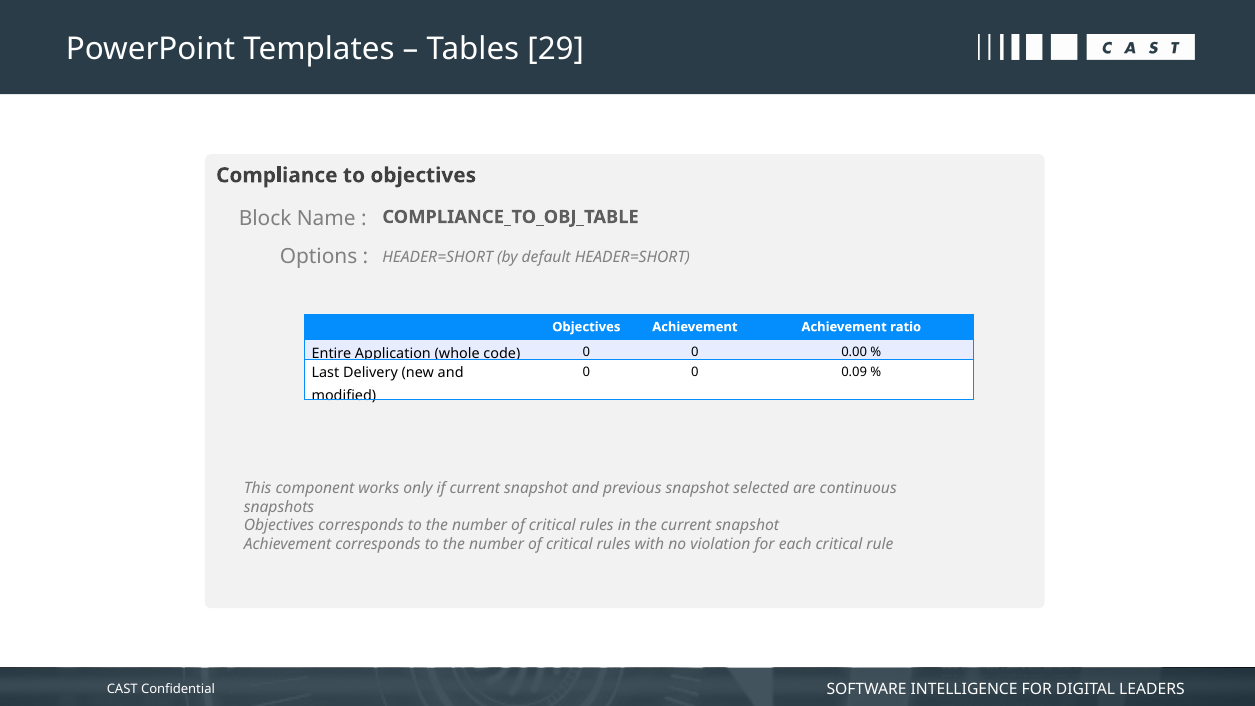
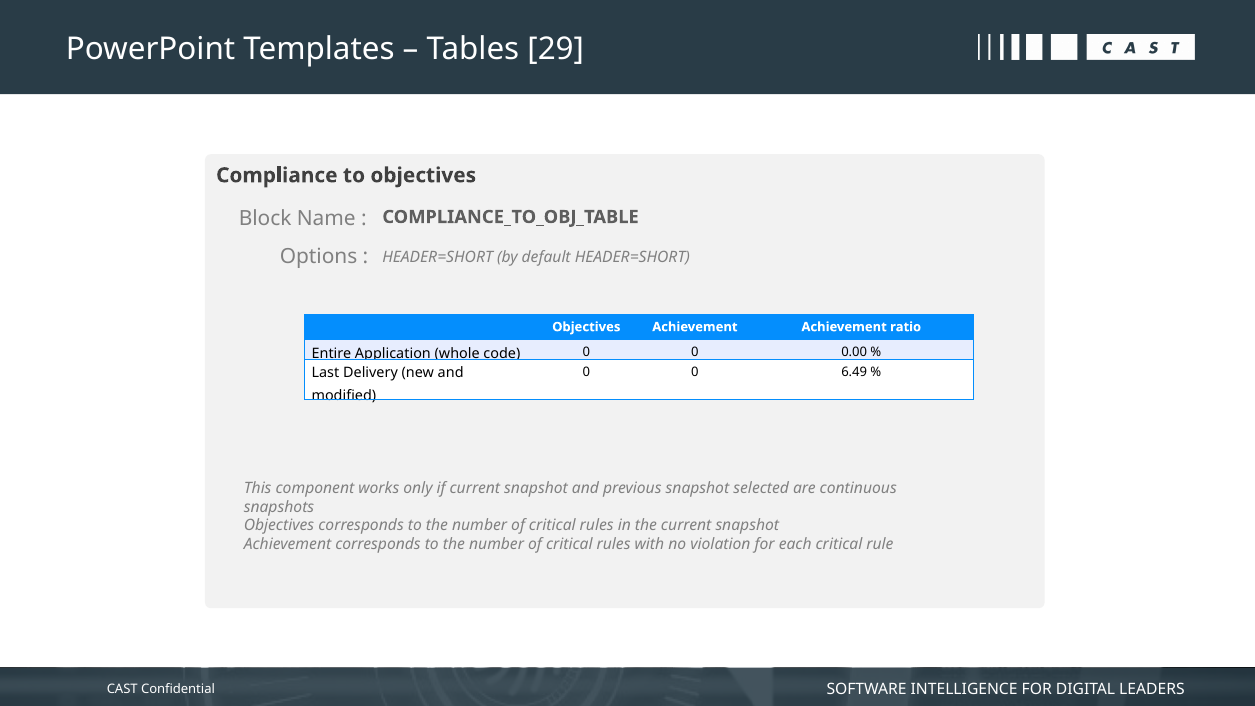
0.09: 0.09 -> 6.49
